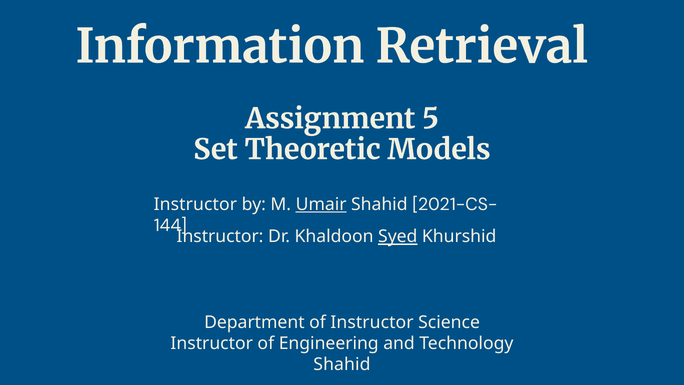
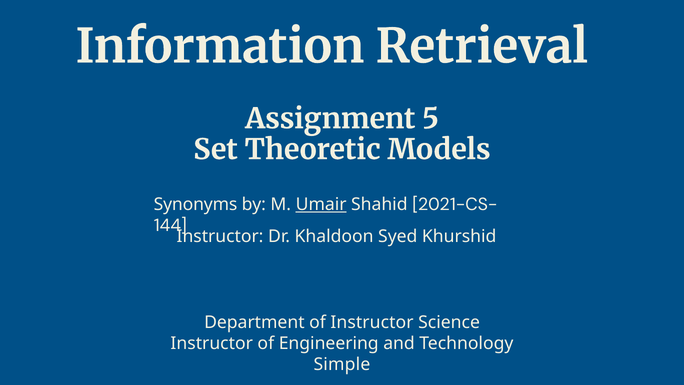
Instructor at (195, 204): Instructor -> Synonyms
Syed underline: present -> none
Shahid at (342, 364): Shahid -> Simple
